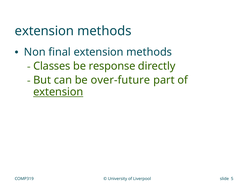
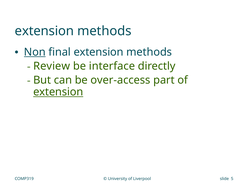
Non underline: none -> present
Classes: Classes -> Review
response: response -> interface
over-future: over-future -> over-access
